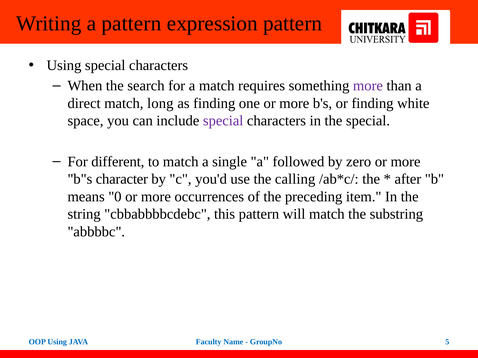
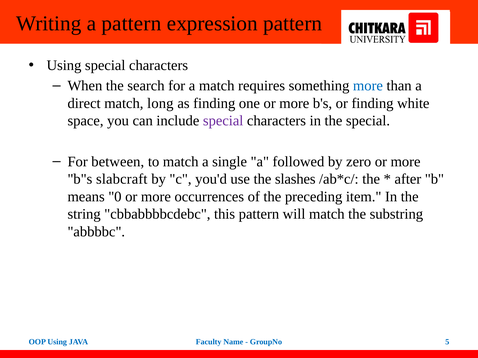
more at (368, 86) colour: purple -> blue
different: different -> between
character: character -> slabcraft
calling: calling -> slashes
